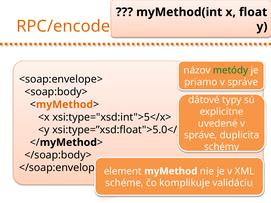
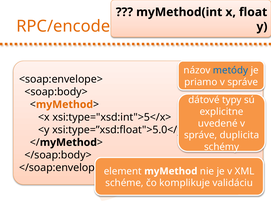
metódy colour: green -> blue
